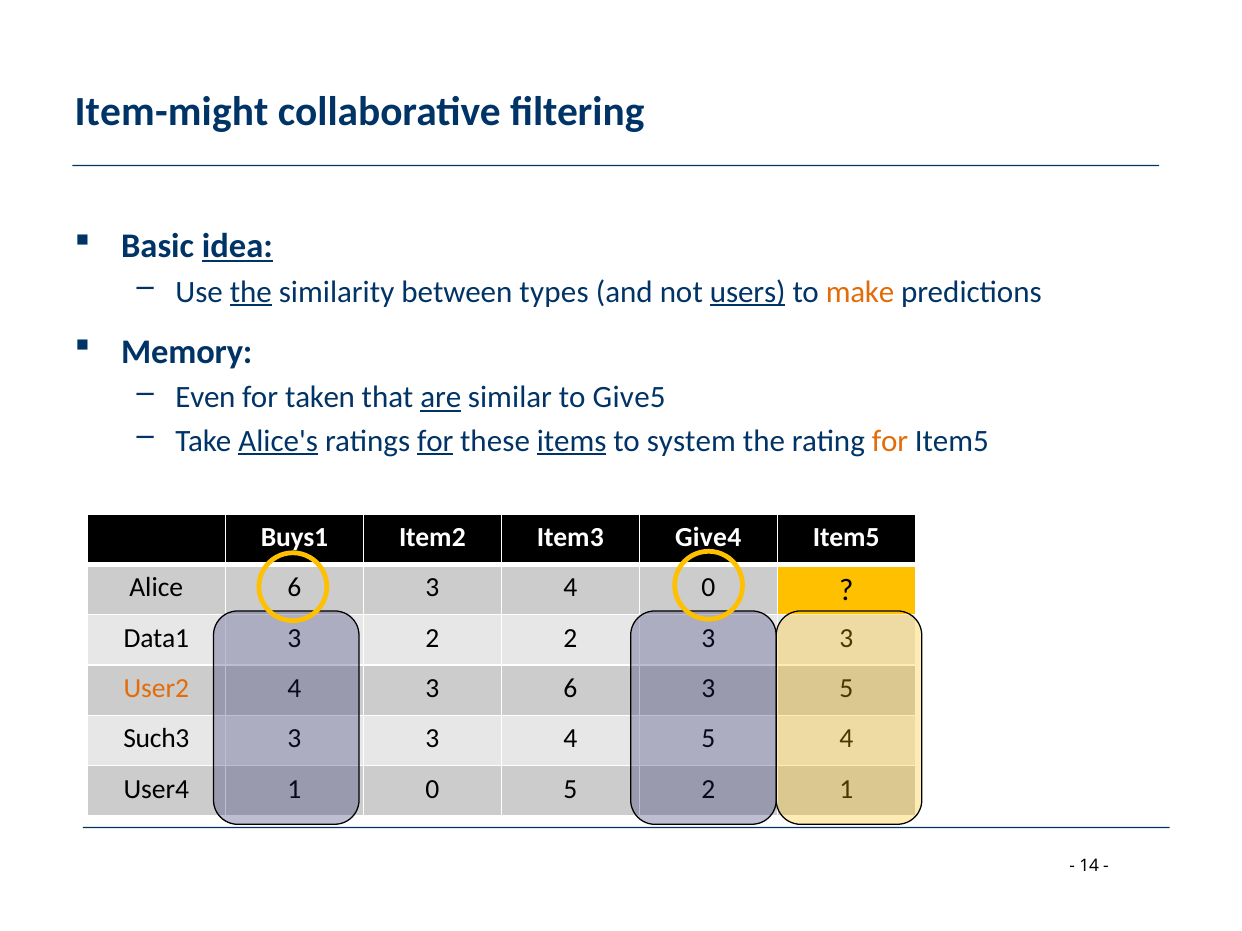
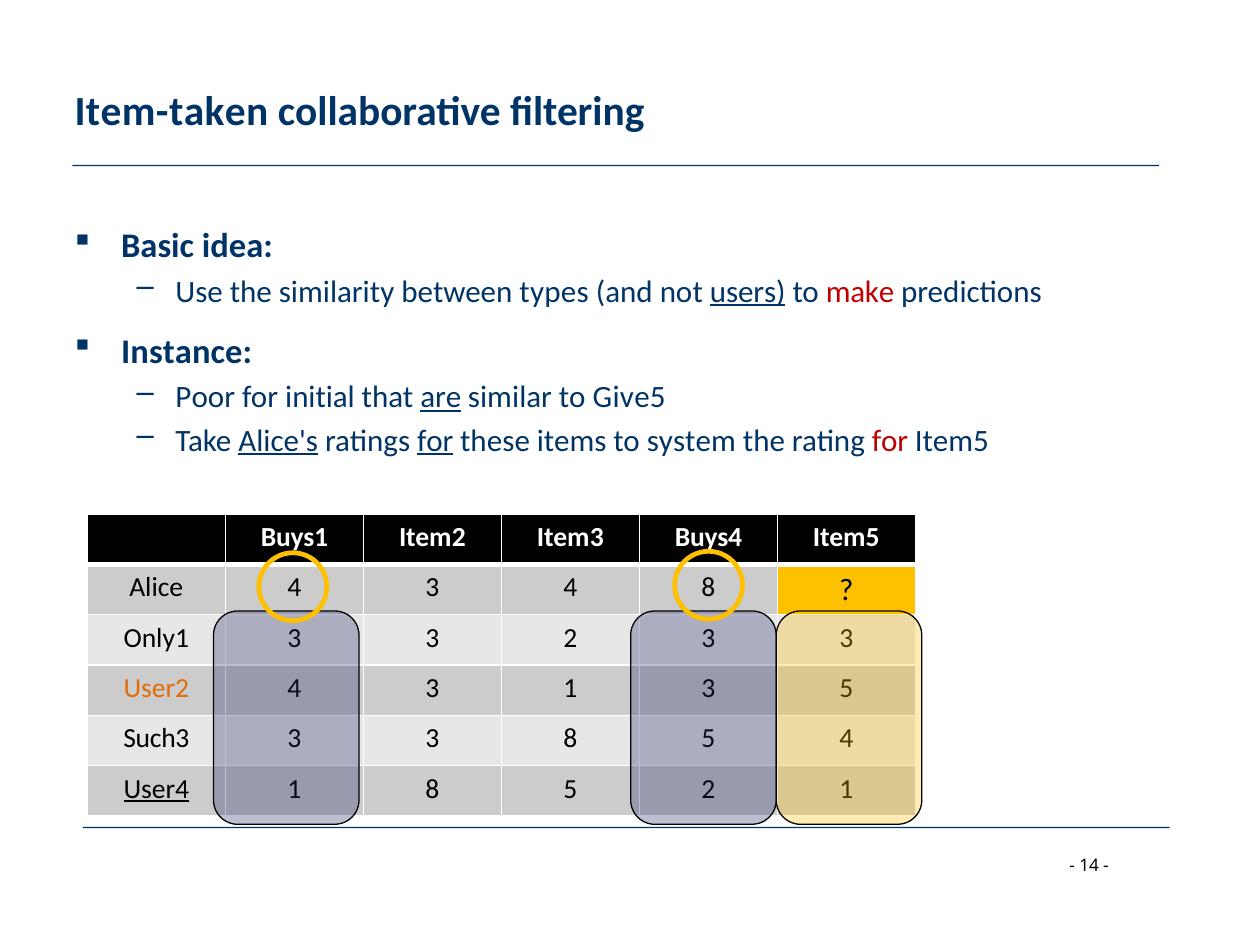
Item-might: Item-might -> Item-taken
idea underline: present -> none
the at (251, 292) underline: present -> none
make colour: orange -> red
Memory: Memory -> Instance
Even: Even -> Poor
taken: taken -> initial
items underline: present -> none
for at (890, 441) colour: orange -> red
Give4: Give4 -> Buys4
Alice 6: 6 -> 4
4 0: 0 -> 8
Data1: Data1 -> Only1
2 at (432, 638): 2 -> 3
3 6: 6 -> 1
4 at (570, 739): 4 -> 8
User4 underline: none -> present
0 at (432, 789): 0 -> 8
